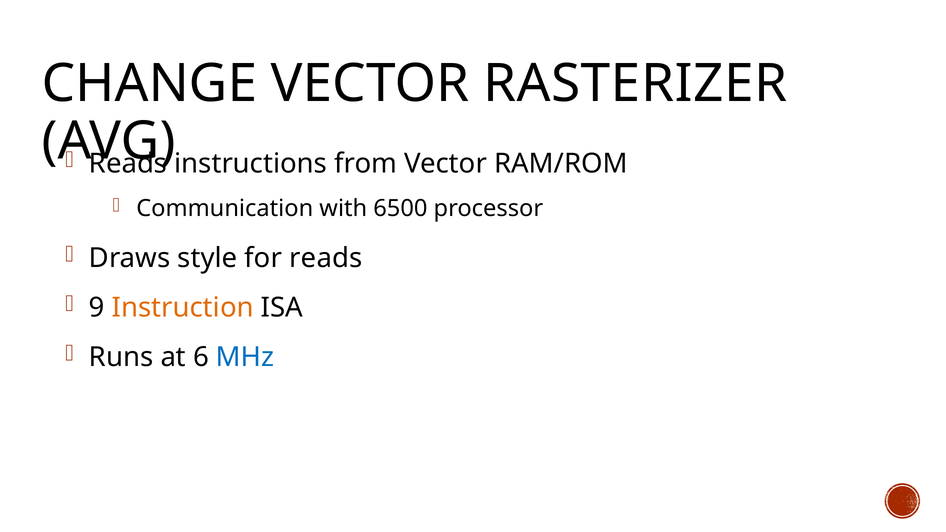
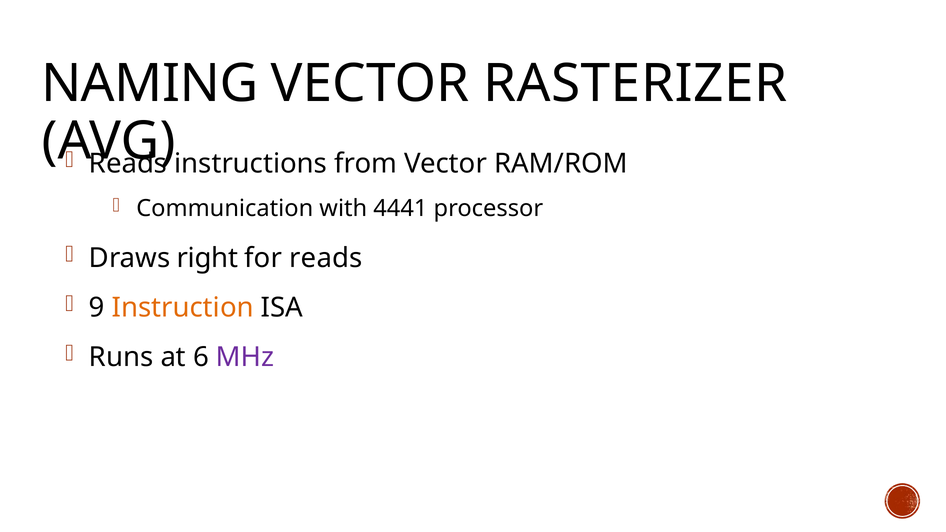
CHANGE: CHANGE -> NAMING
6500: 6500 -> 4441
style: style -> right
MHz colour: blue -> purple
